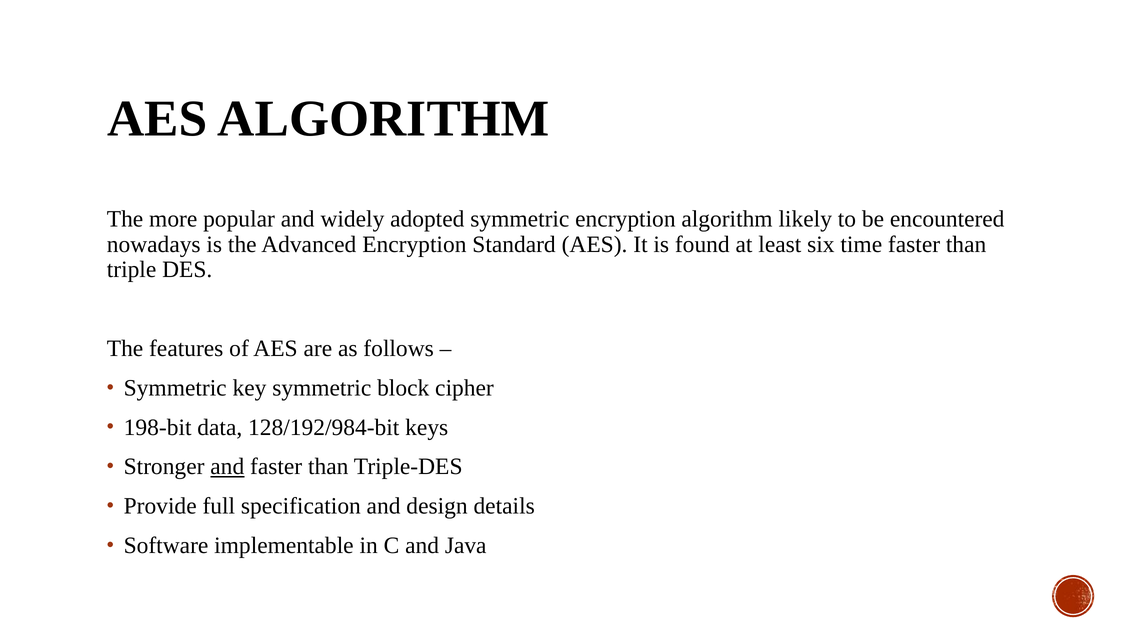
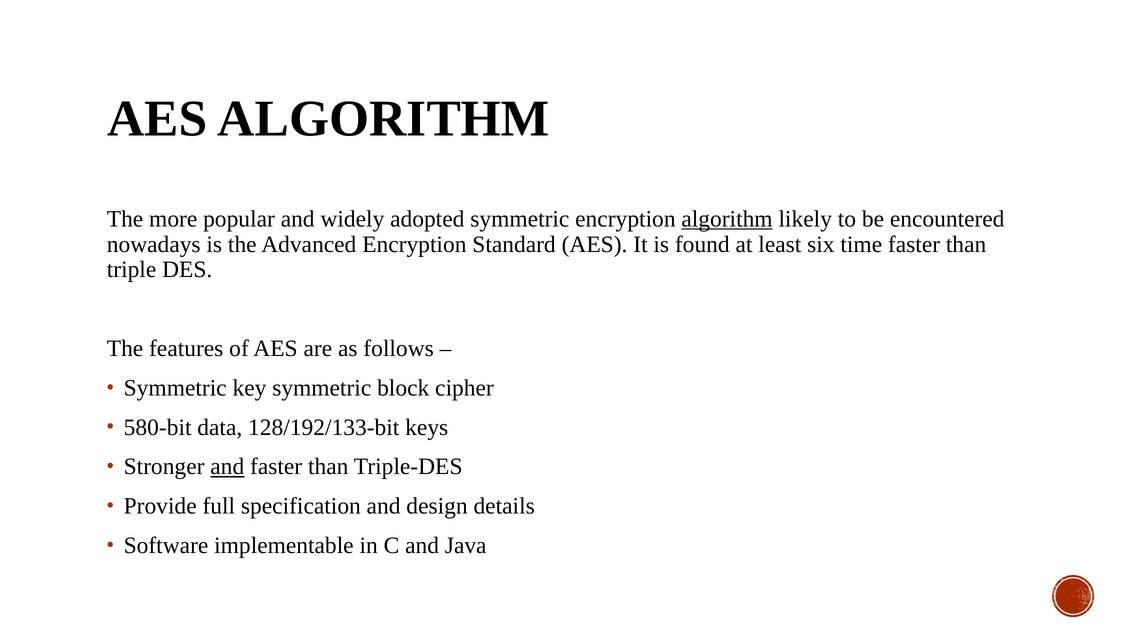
algorithm at (727, 219) underline: none -> present
198-bit: 198-bit -> 580-bit
128/192/984-bit: 128/192/984-bit -> 128/192/133-bit
